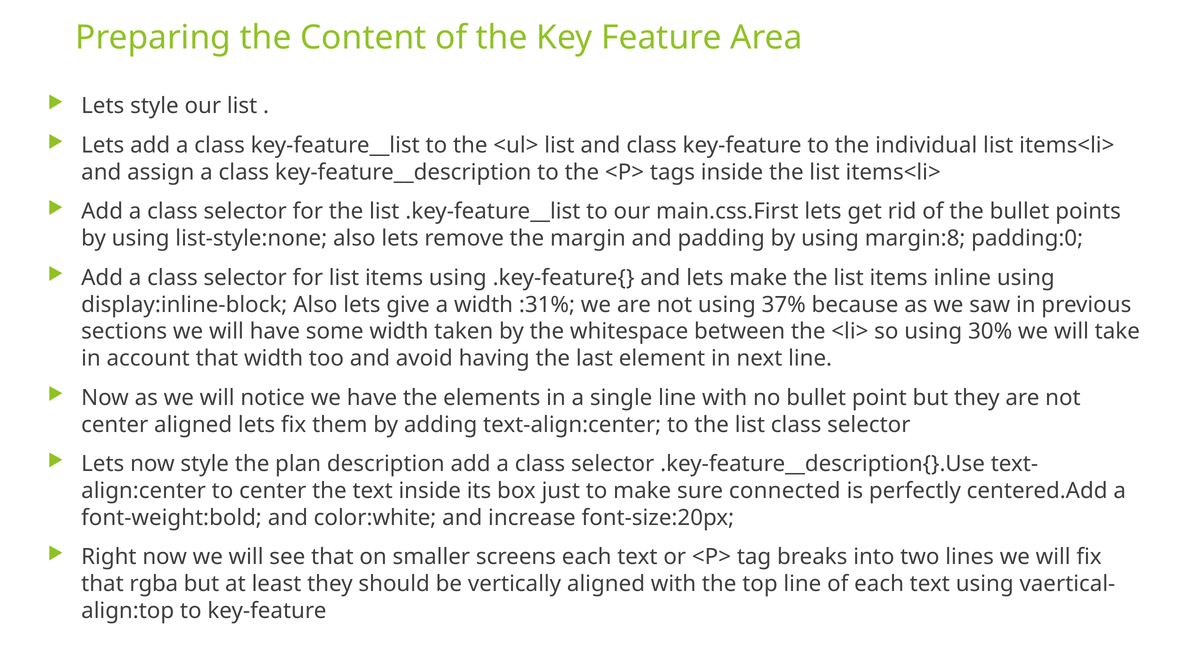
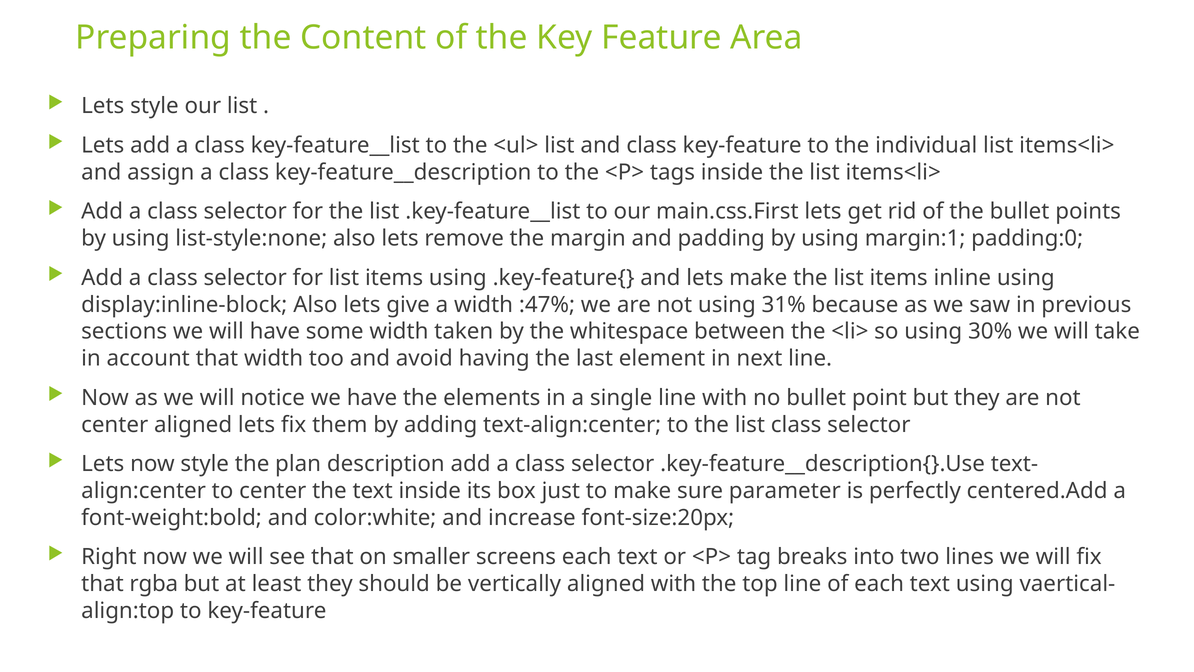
margin:8: margin:8 -> margin:1
:31%: :31% -> :47%
37%: 37% -> 31%
connected: connected -> parameter
